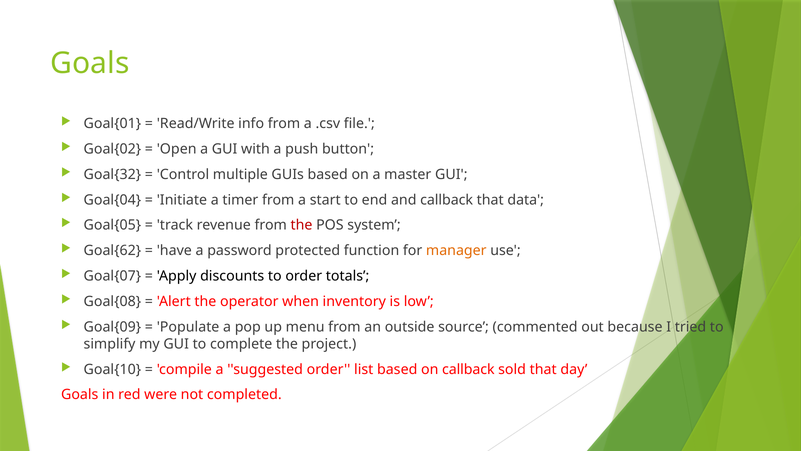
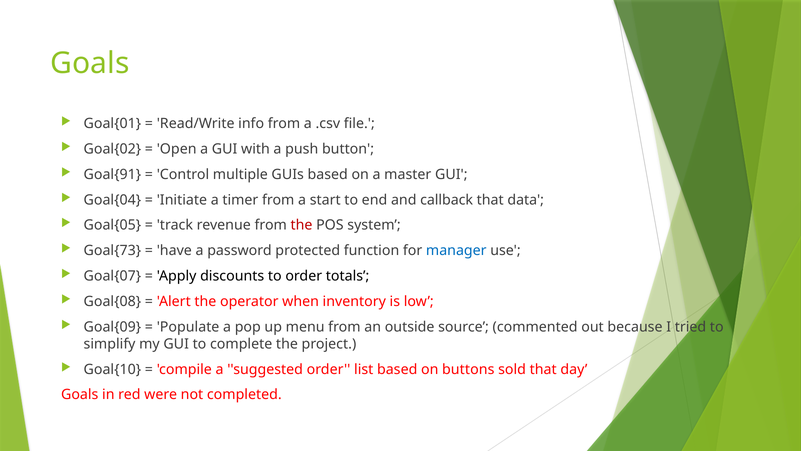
Goal{32: Goal{32 -> Goal{91
Goal{62: Goal{62 -> Goal{73
manager colour: orange -> blue
on callback: callback -> buttons
